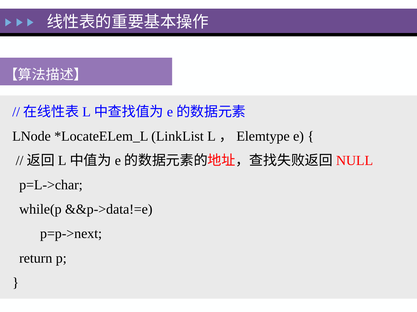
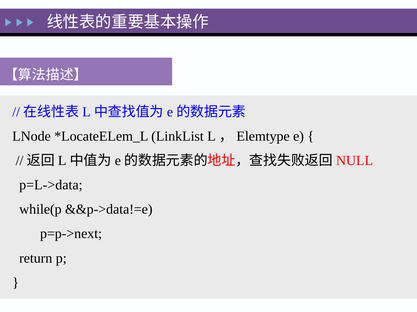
p=L->char: p=L->char -> p=L->data
